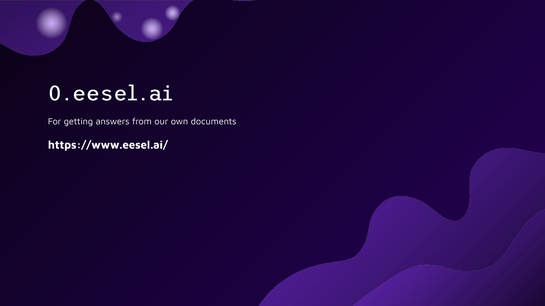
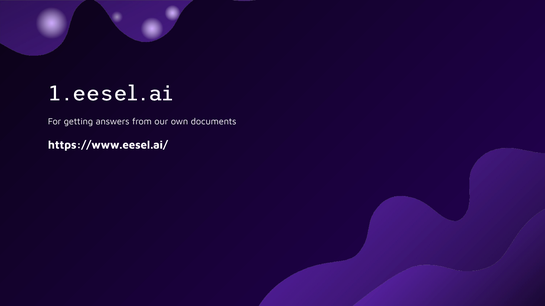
0.eesel.ai: 0.eesel.ai -> 1.eesel.ai
